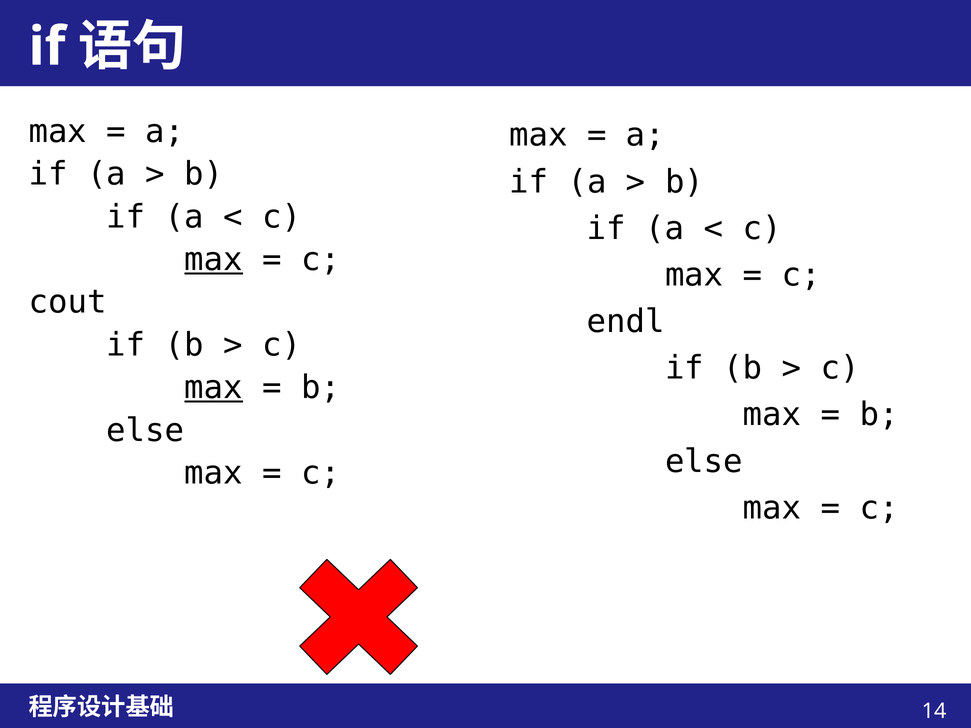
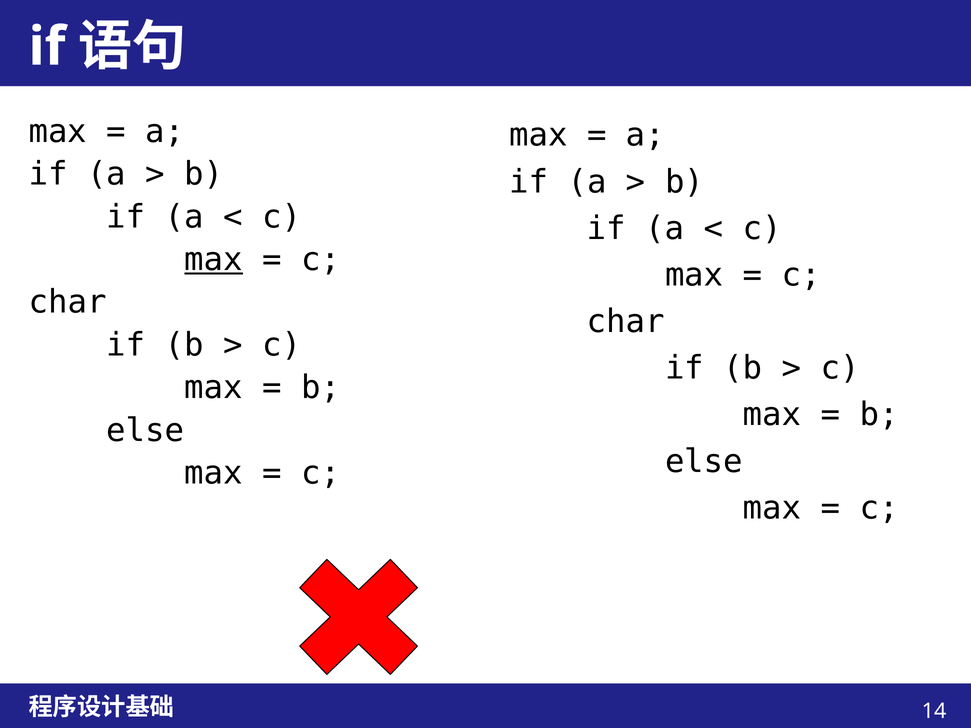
cout at (68, 302): cout -> char
endl at (626, 322): endl -> char
max at (214, 388) underline: present -> none
